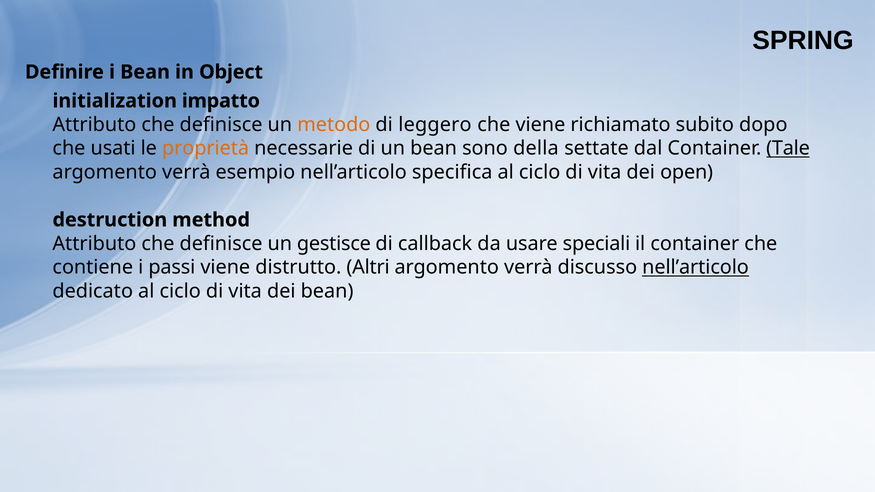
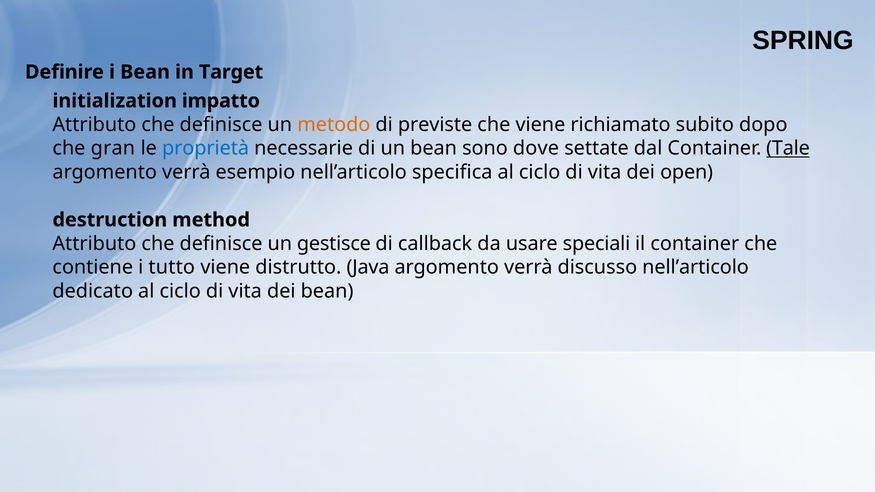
Object: Object -> Target
leggero: leggero -> previste
usati: usati -> gran
proprietà colour: orange -> blue
della: della -> dove
passi: passi -> tutto
Altri: Altri -> Java
nell’articolo at (696, 268) underline: present -> none
